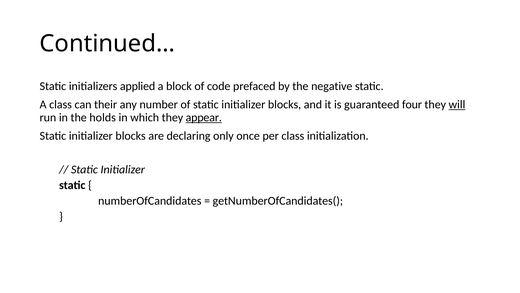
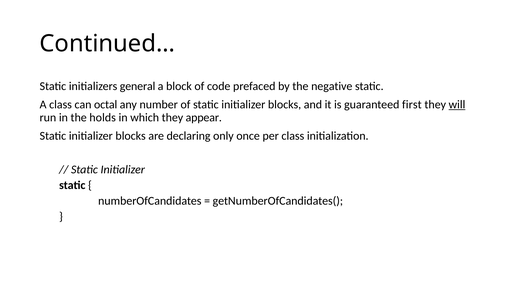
applied: applied -> general
their: their -> octal
four: four -> first
appear underline: present -> none
